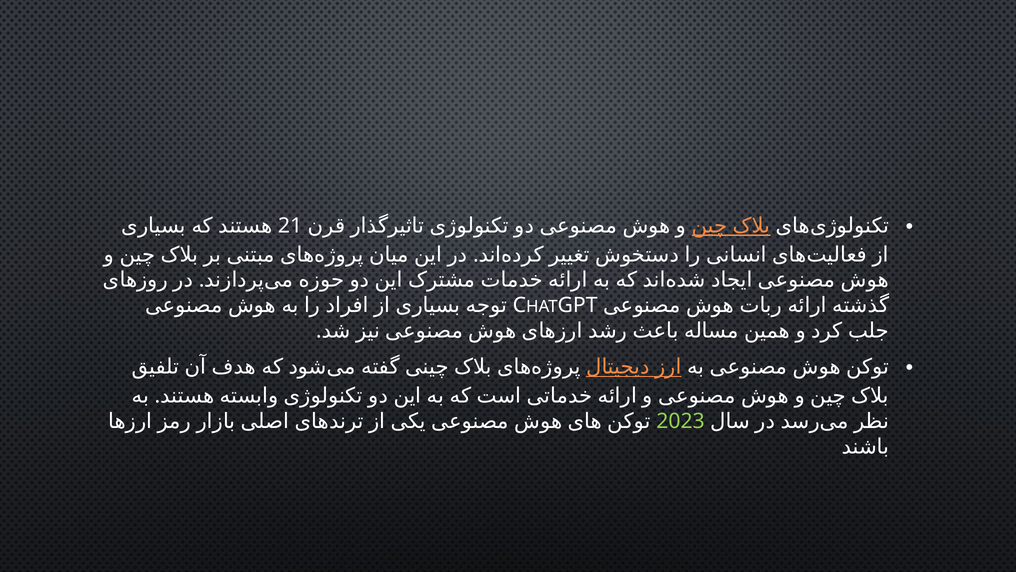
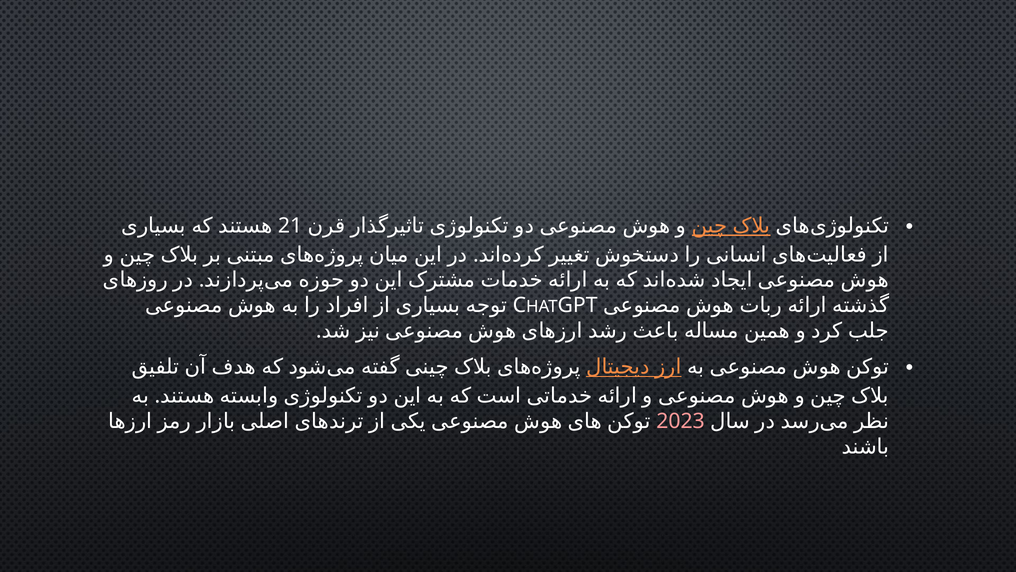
2023 colour: light green -> pink
